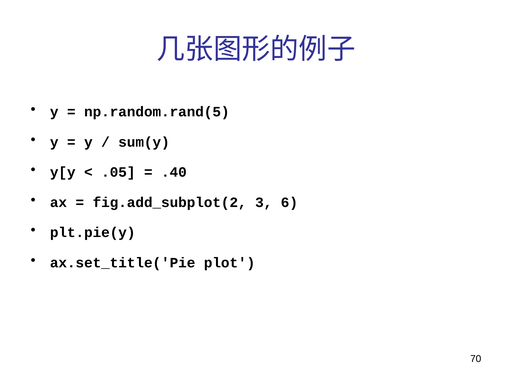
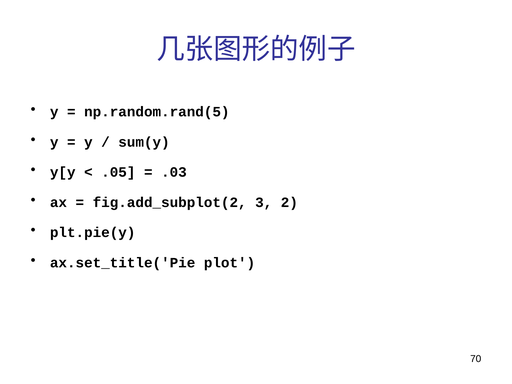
.40: .40 -> .03
6: 6 -> 2
